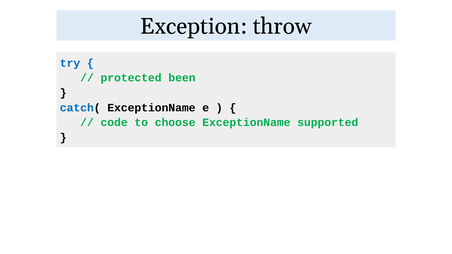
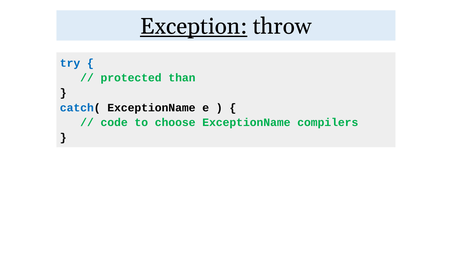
Exception underline: none -> present
been: been -> than
supported: supported -> compilers
